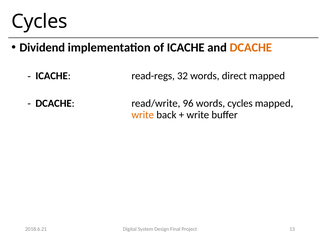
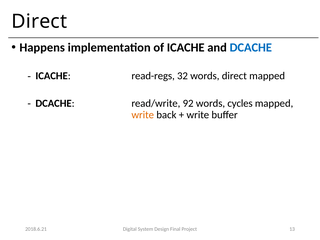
Cycles at (39, 22): Cycles -> Direct
Dividend: Dividend -> Happens
DCACHE at (251, 48) colour: orange -> blue
96: 96 -> 92
